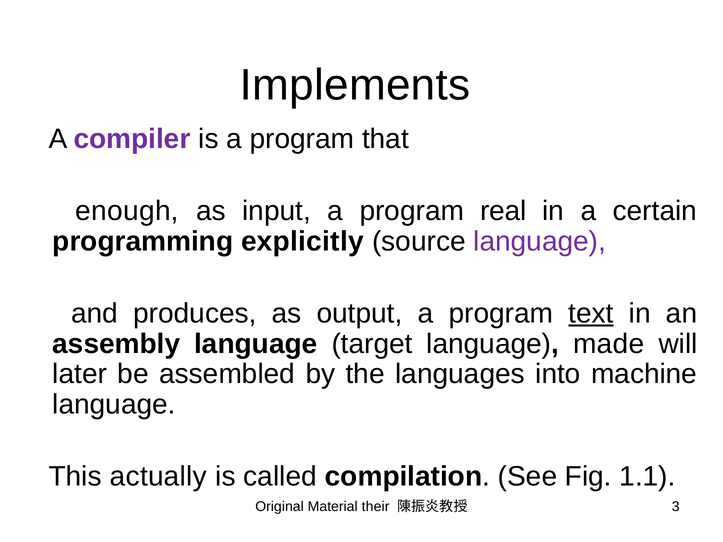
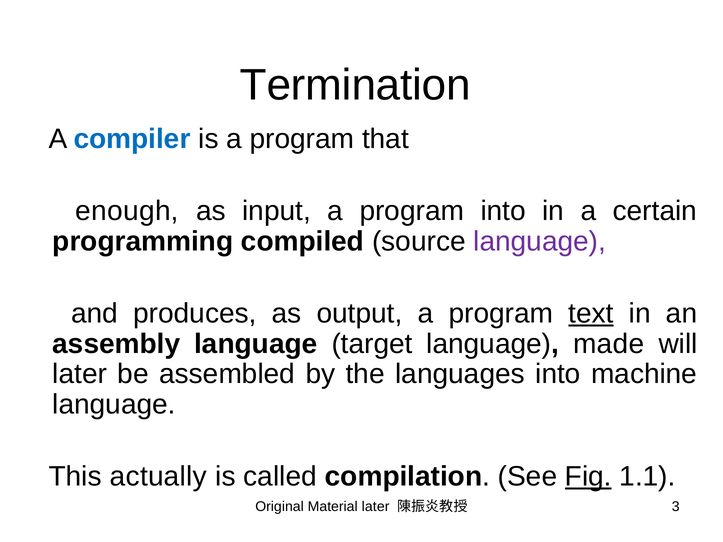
Implements: Implements -> Termination
compiler colour: purple -> blue
program real: real -> into
explicitly: explicitly -> compiled
Fig underline: none -> present
Material their: their -> later
